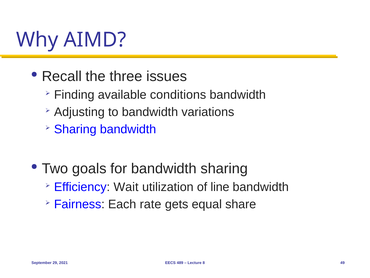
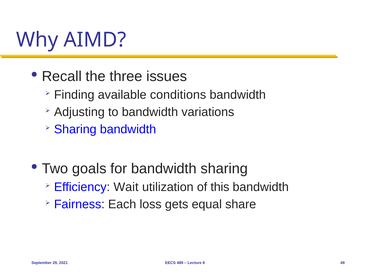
line: line -> this
rate: rate -> loss
